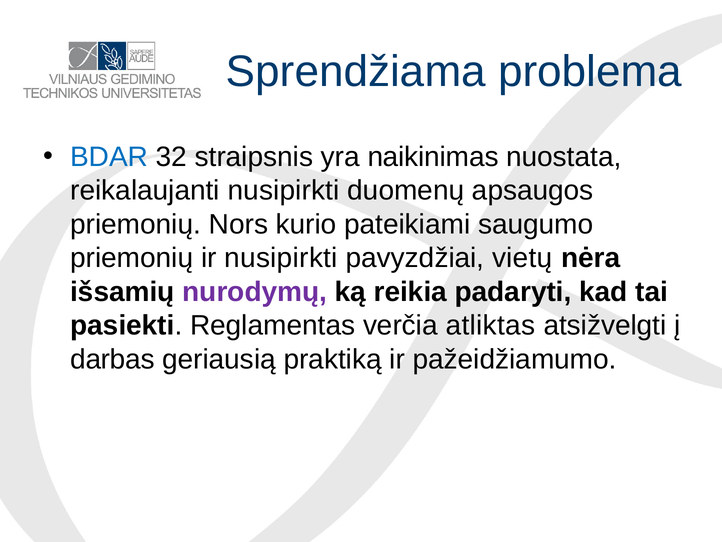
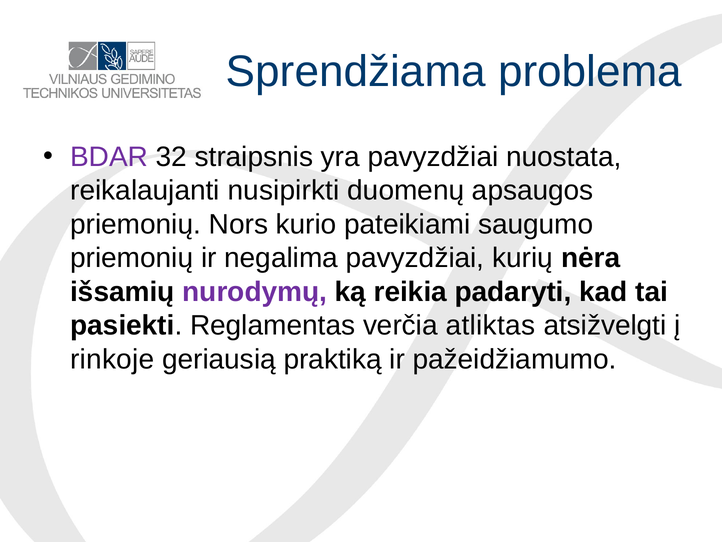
BDAR colour: blue -> purple
yra naikinimas: naikinimas -> pavyzdžiai
ir nusipirkti: nusipirkti -> negalima
vietų: vietų -> kurių
darbas: darbas -> rinkoje
